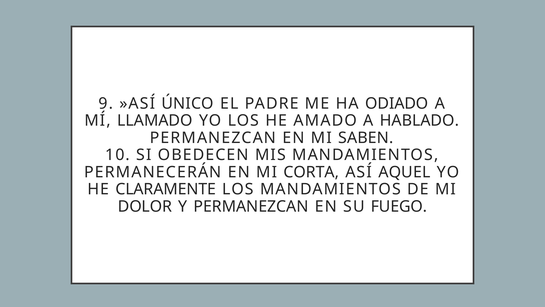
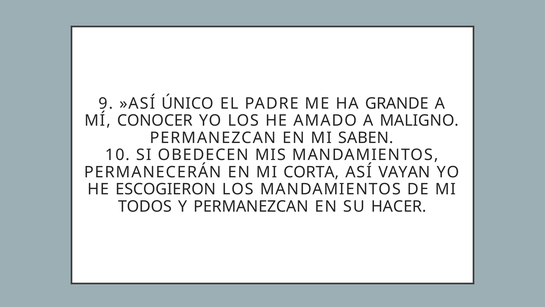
ODIADO: ODIADO -> GRANDE
LLAMADO: LLAMADO -> CONOCER
HABLADO: HABLADO -> MALIGNO
AQUEL: AQUEL -> VAYAN
CLARAMENTE: CLARAMENTE -> ESCOGIERON
DOLOR: DOLOR -> TODOS
FUEGO: FUEGO -> HACER
